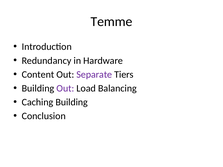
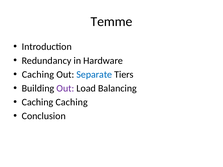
Content at (38, 75): Content -> Caching
Separate colour: purple -> blue
Caching Building: Building -> Caching
